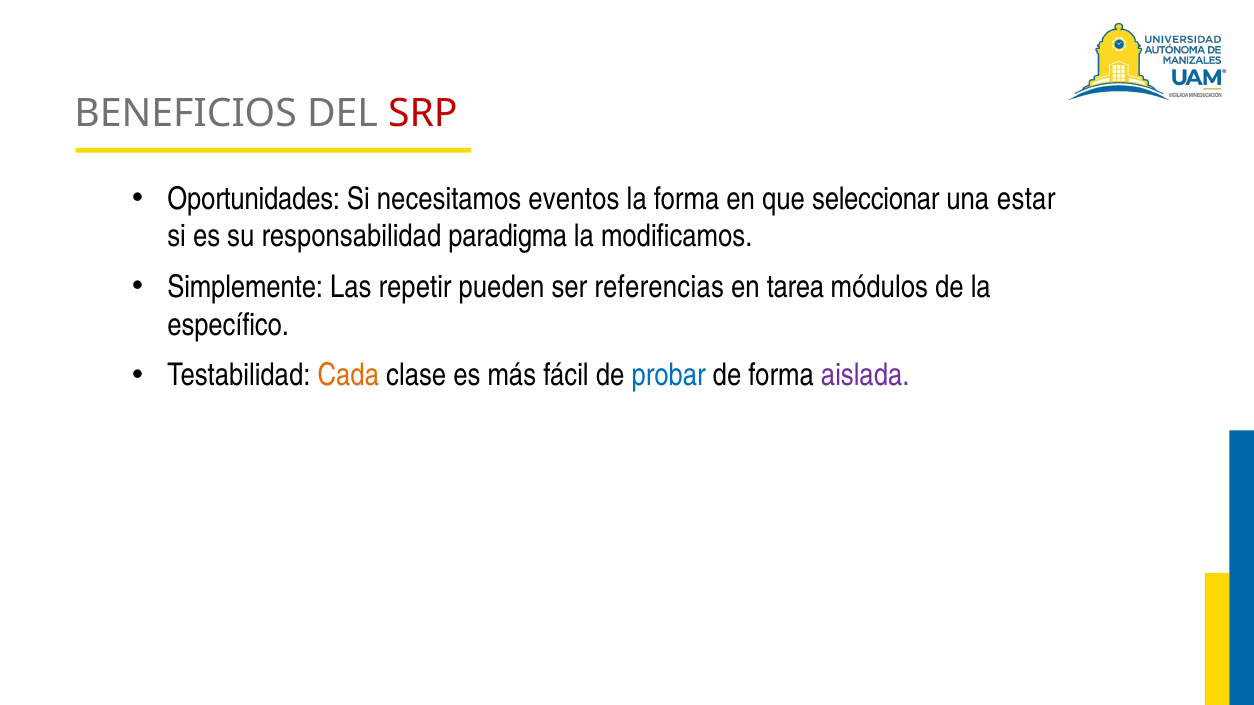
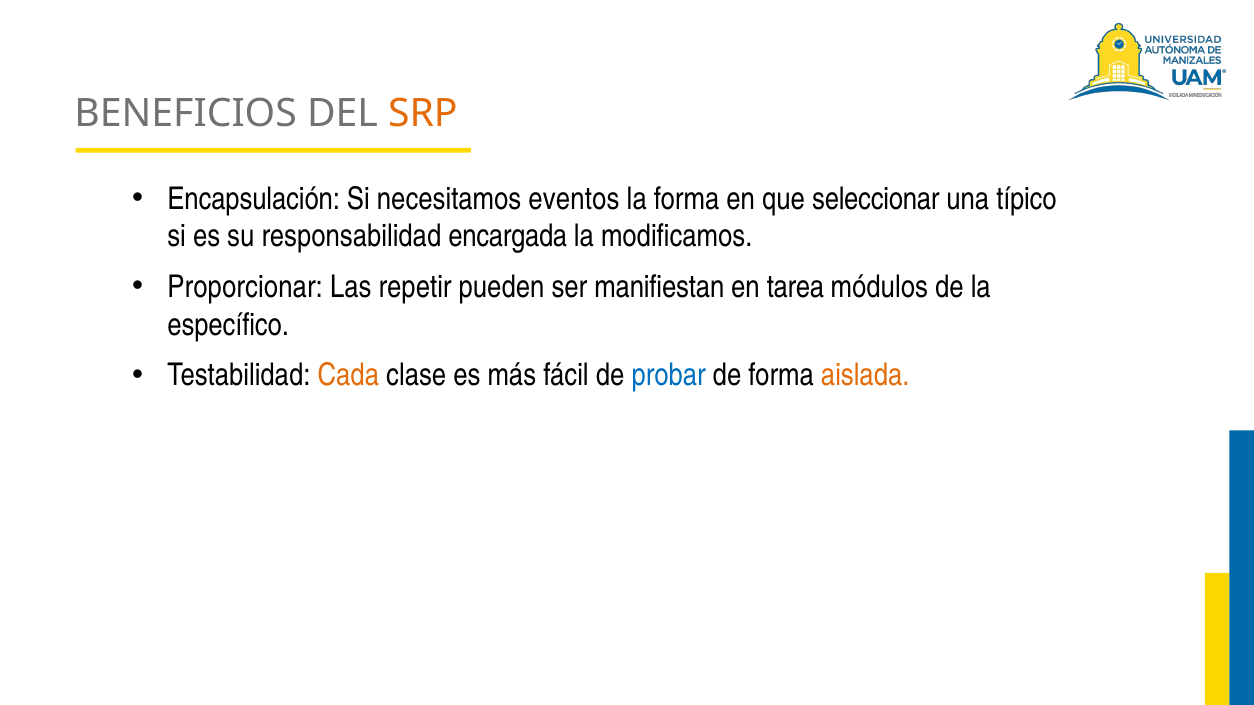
SRP colour: red -> orange
Oportunidades: Oportunidades -> Encapsulación
estar: estar -> típico
paradigma: paradigma -> encargada
Simplemente: Simplemente -> Proporcionar
referencias: referencias -> manifiestan
aislada colour: purple -> orange
